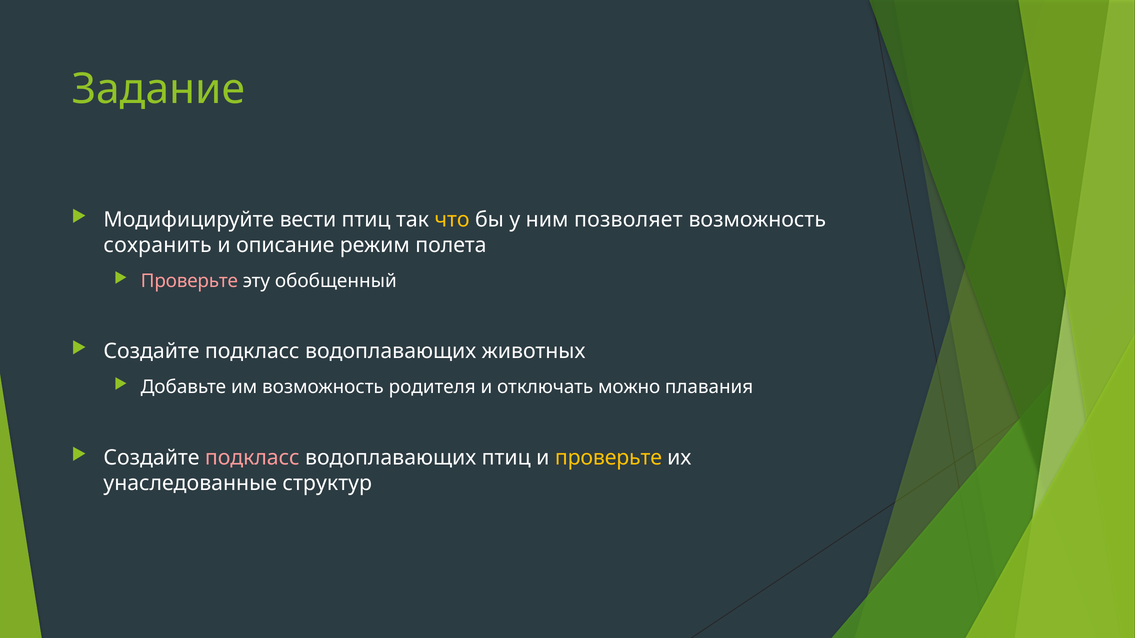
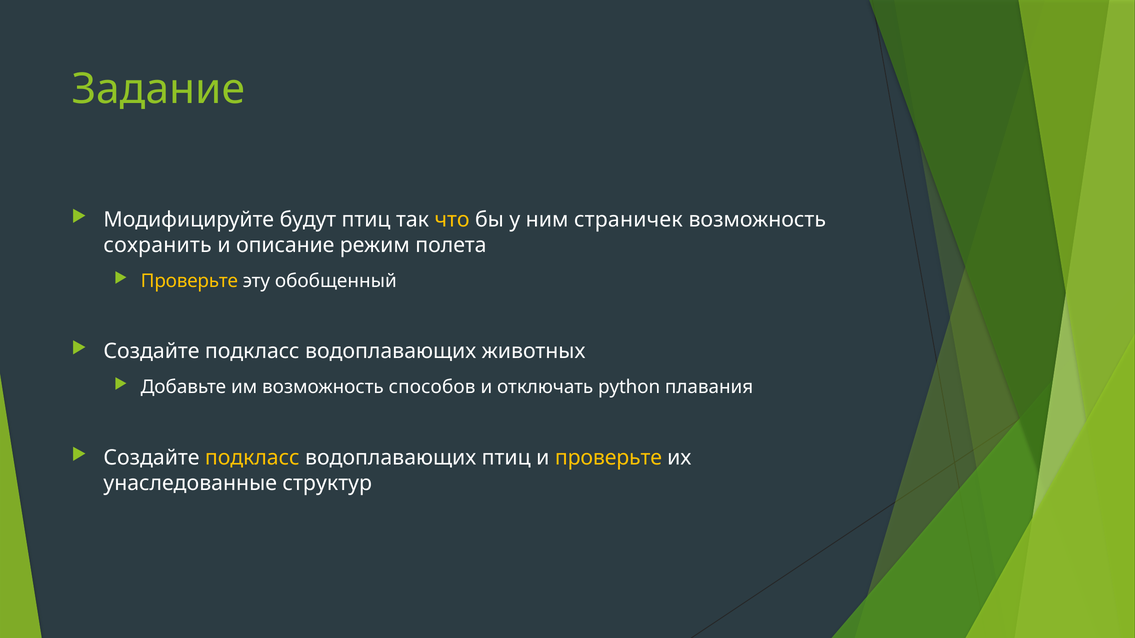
вести: вести -> будут
позволяет: позволяет -> страничек
Проверьте at (189, 281) colour: pink -> yellow
родителя: родителя -> способов
можно: можно -> python
подкласс at (252, 458) colour: pink -> yellow
